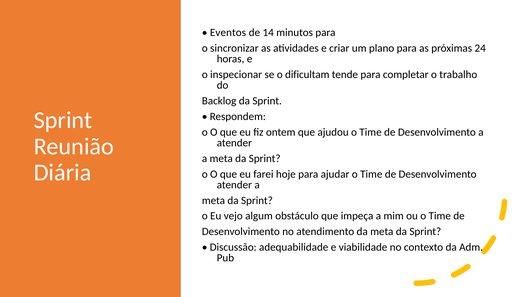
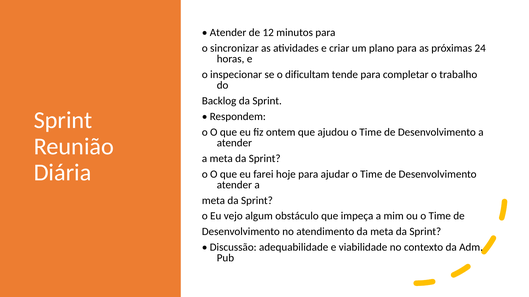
Eventos at (228, 33): Eventos -> Atender
14: 14 -> 12
